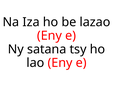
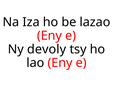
satana: satana -> devoly
